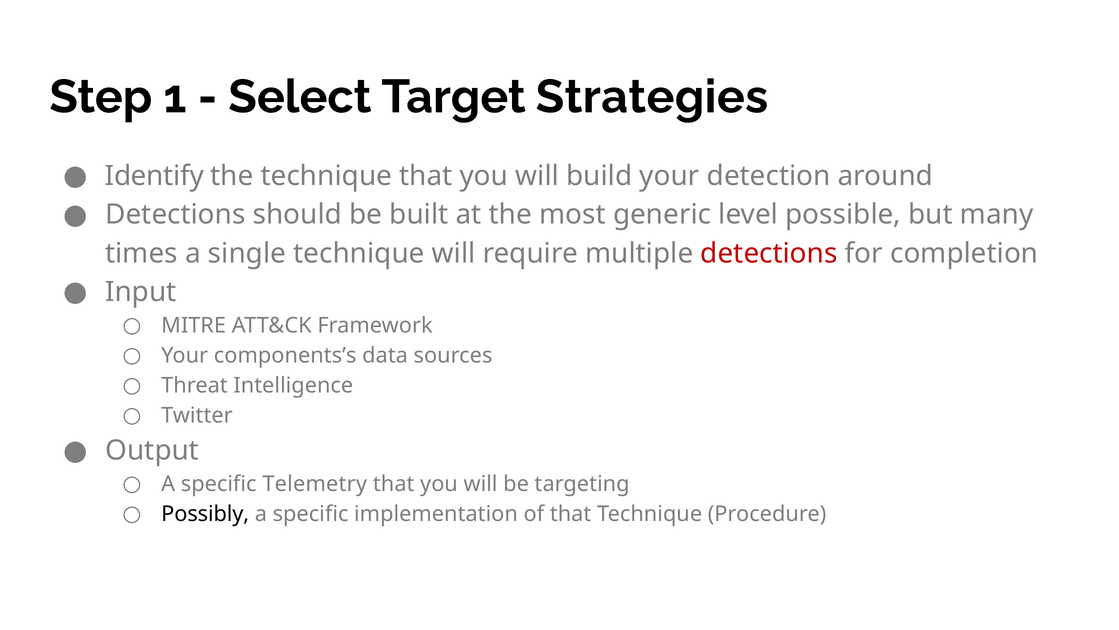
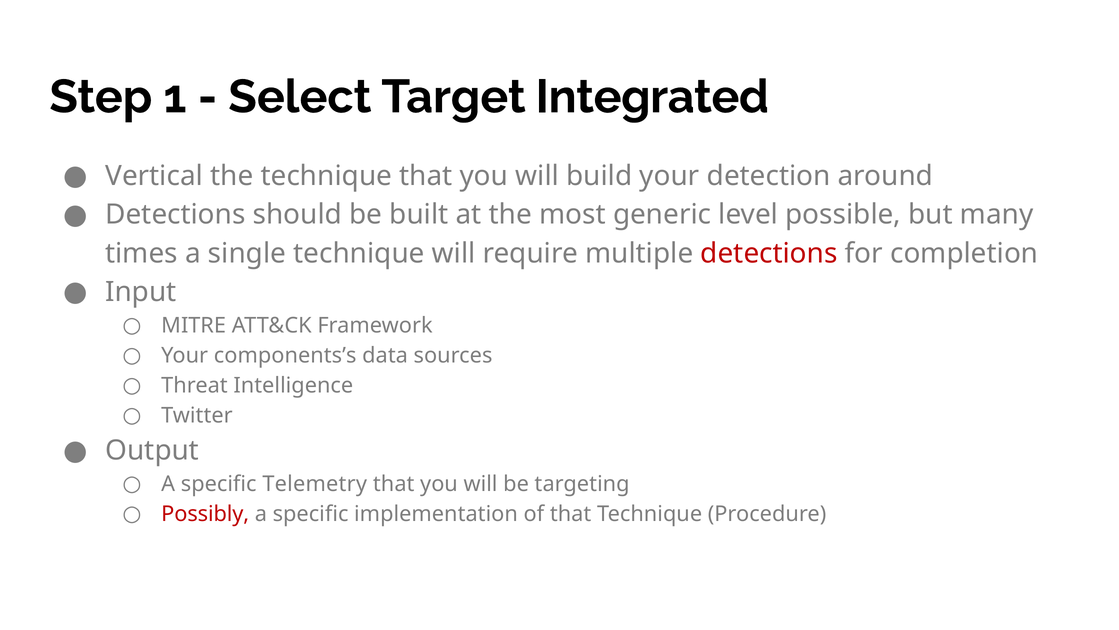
Strategies: Strategies -> Integrated
Identify: Identify -> Vertical
Possibly colour: black -> red
